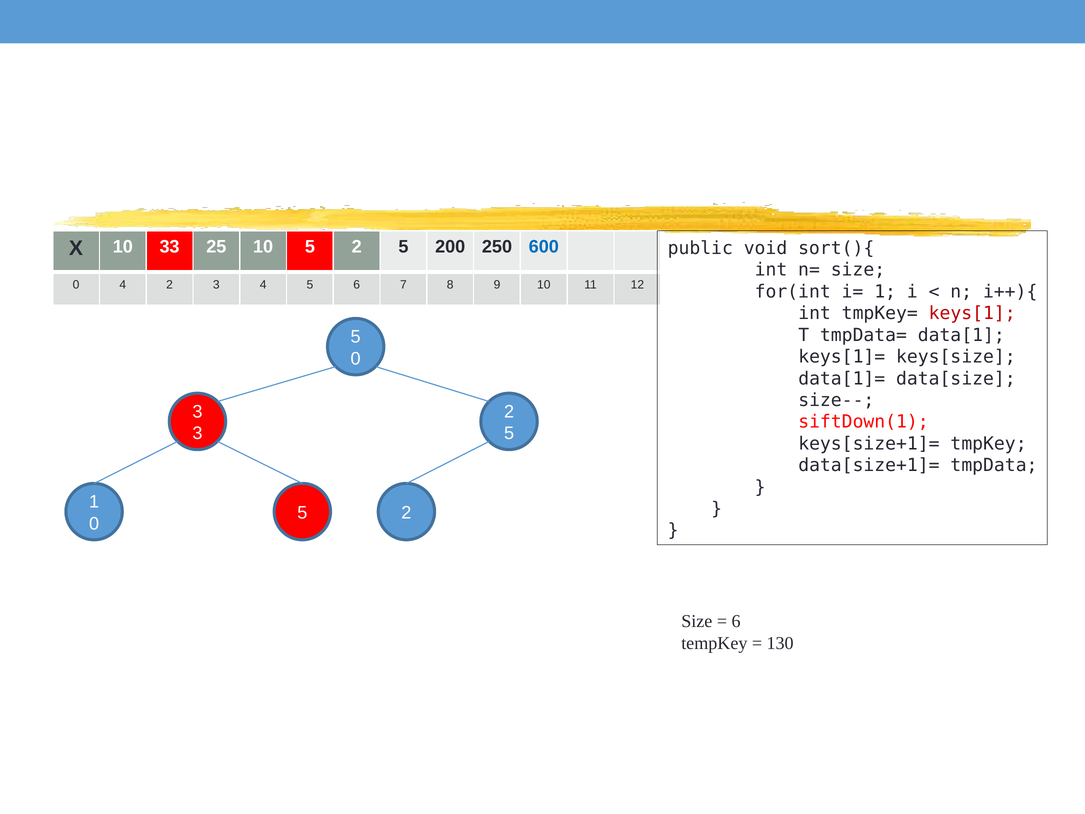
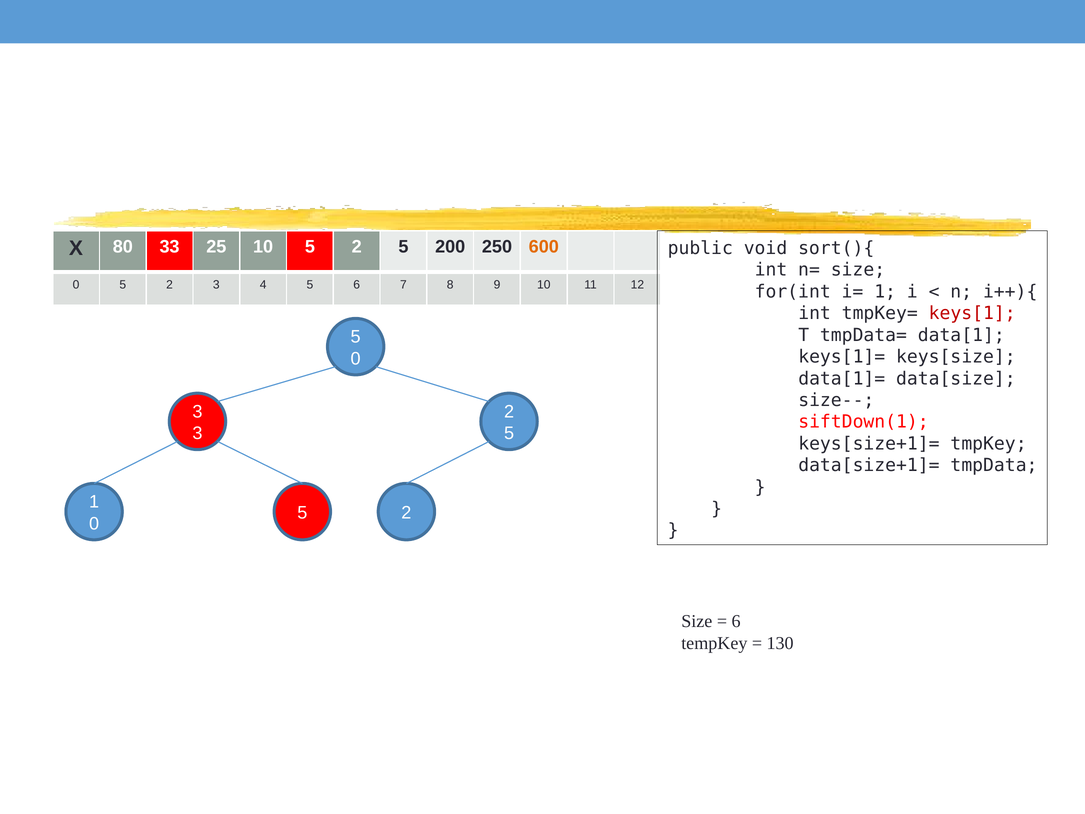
X 10: 10 -> 80
600 colour: blue -> orange
4 at (123, 285): 4 -> 5
